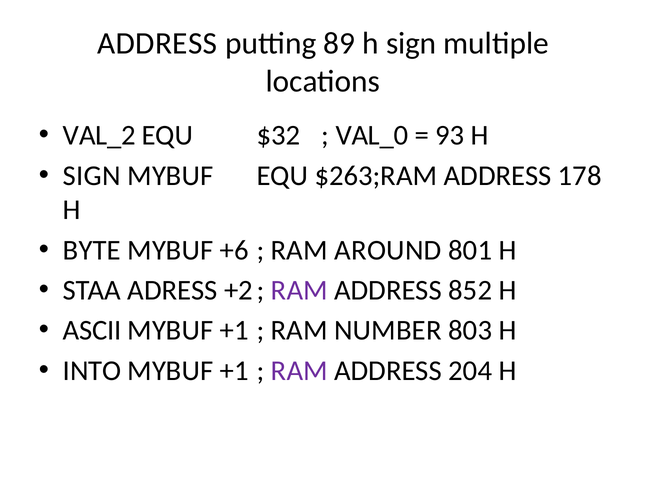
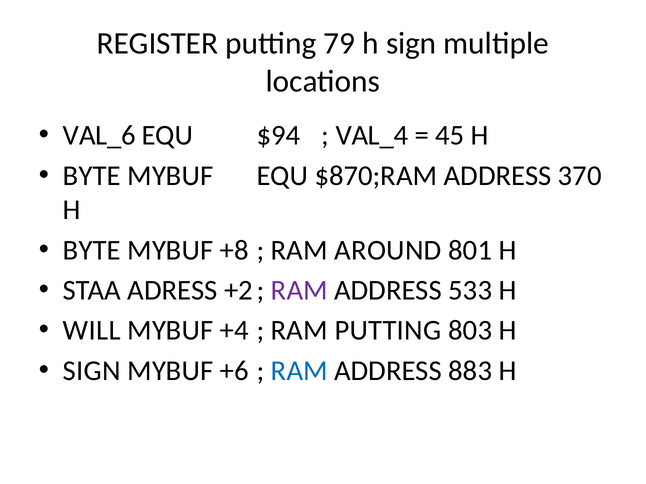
ADDRESS at (157, 44): ADDRESS -> REGISTER
89: 89 -> 79
VAL_2: VAL_2 -> VAL_6
$32: $32 -> $94
VAL_0: VAL_0 -> VAL_4
93: 93 -> 45
SIGN at (92, 176): SIGN -> BYTE
$263;RAM: $263;RAM -> $870;RAM
178: 178 -> 370
+6: +6 -> +8
852: 852 -> 533
ASCII: ASCII -> WILL
+1 at (234, 331): +1 -> +4
RAM NUMBER: NUMBER -> PUTTING
INTO at (92, 371): INTO -> SIGN
+1 at (234, 371): +1 -> +6
RAM at (299, 371) colour: purple -> blue
204: 204 -> 883
